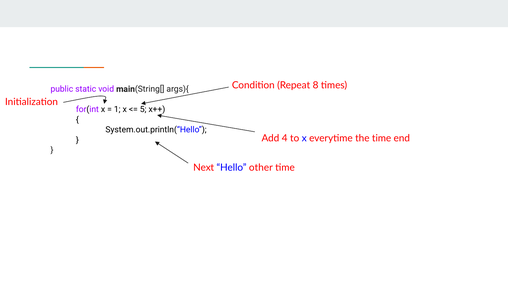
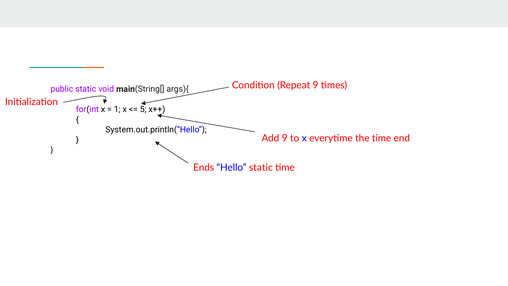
Repeat 8: 8 -> 9
Add 4: 4 -> 9
Next: Next -> Ends
Hello other: other -> static
